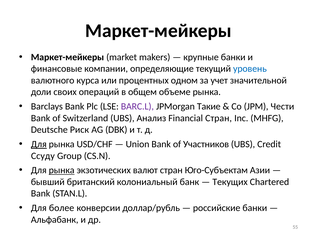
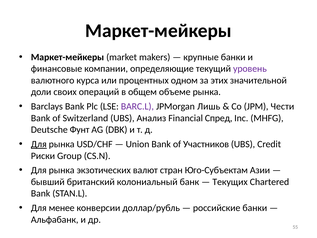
уровень colour: blue -> purple
учет: учет -> этих
Такие: Такие -> Лишь
Financial Стран: Стран -> Спред
Риск: Риск -> Фунт
Ссуду: Ссуду -> Риски
рынка at (62, 170) underline: present -> none
более: более -> менее
